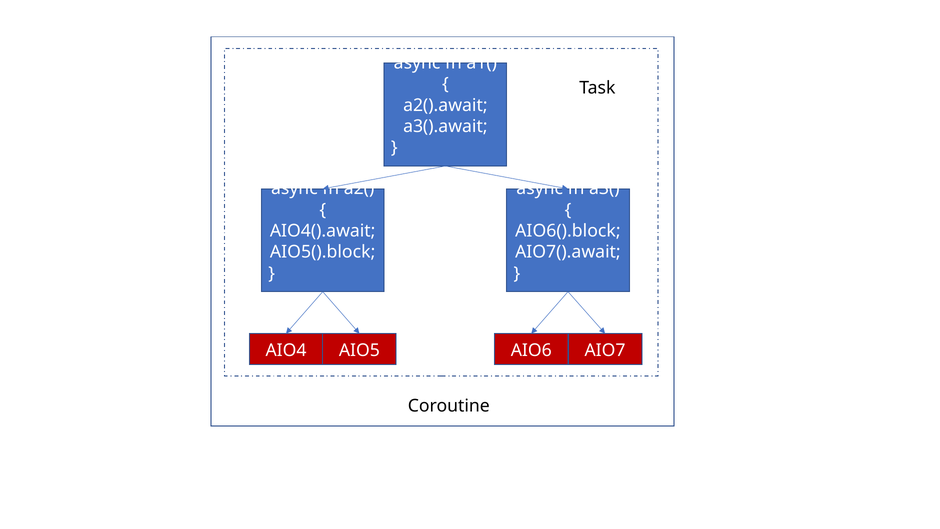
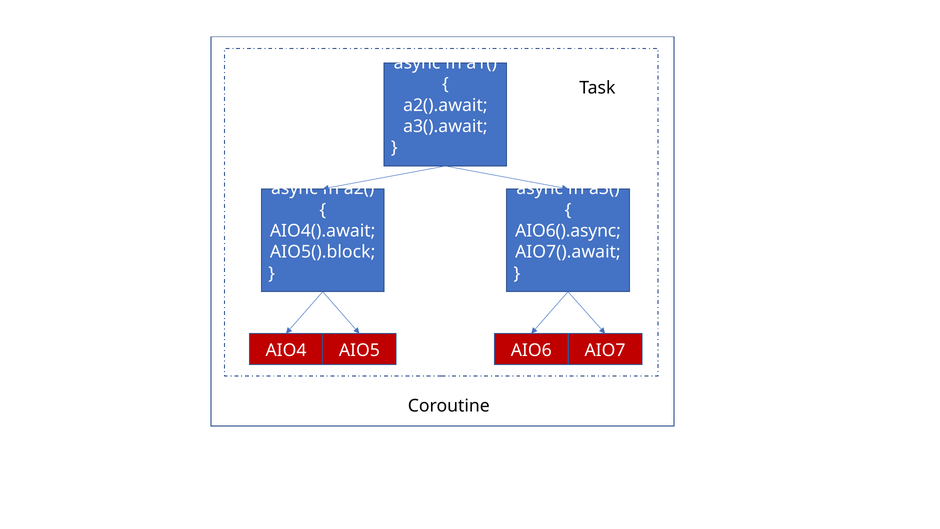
AIO6().block: AIO6().block -> AIO6().async
